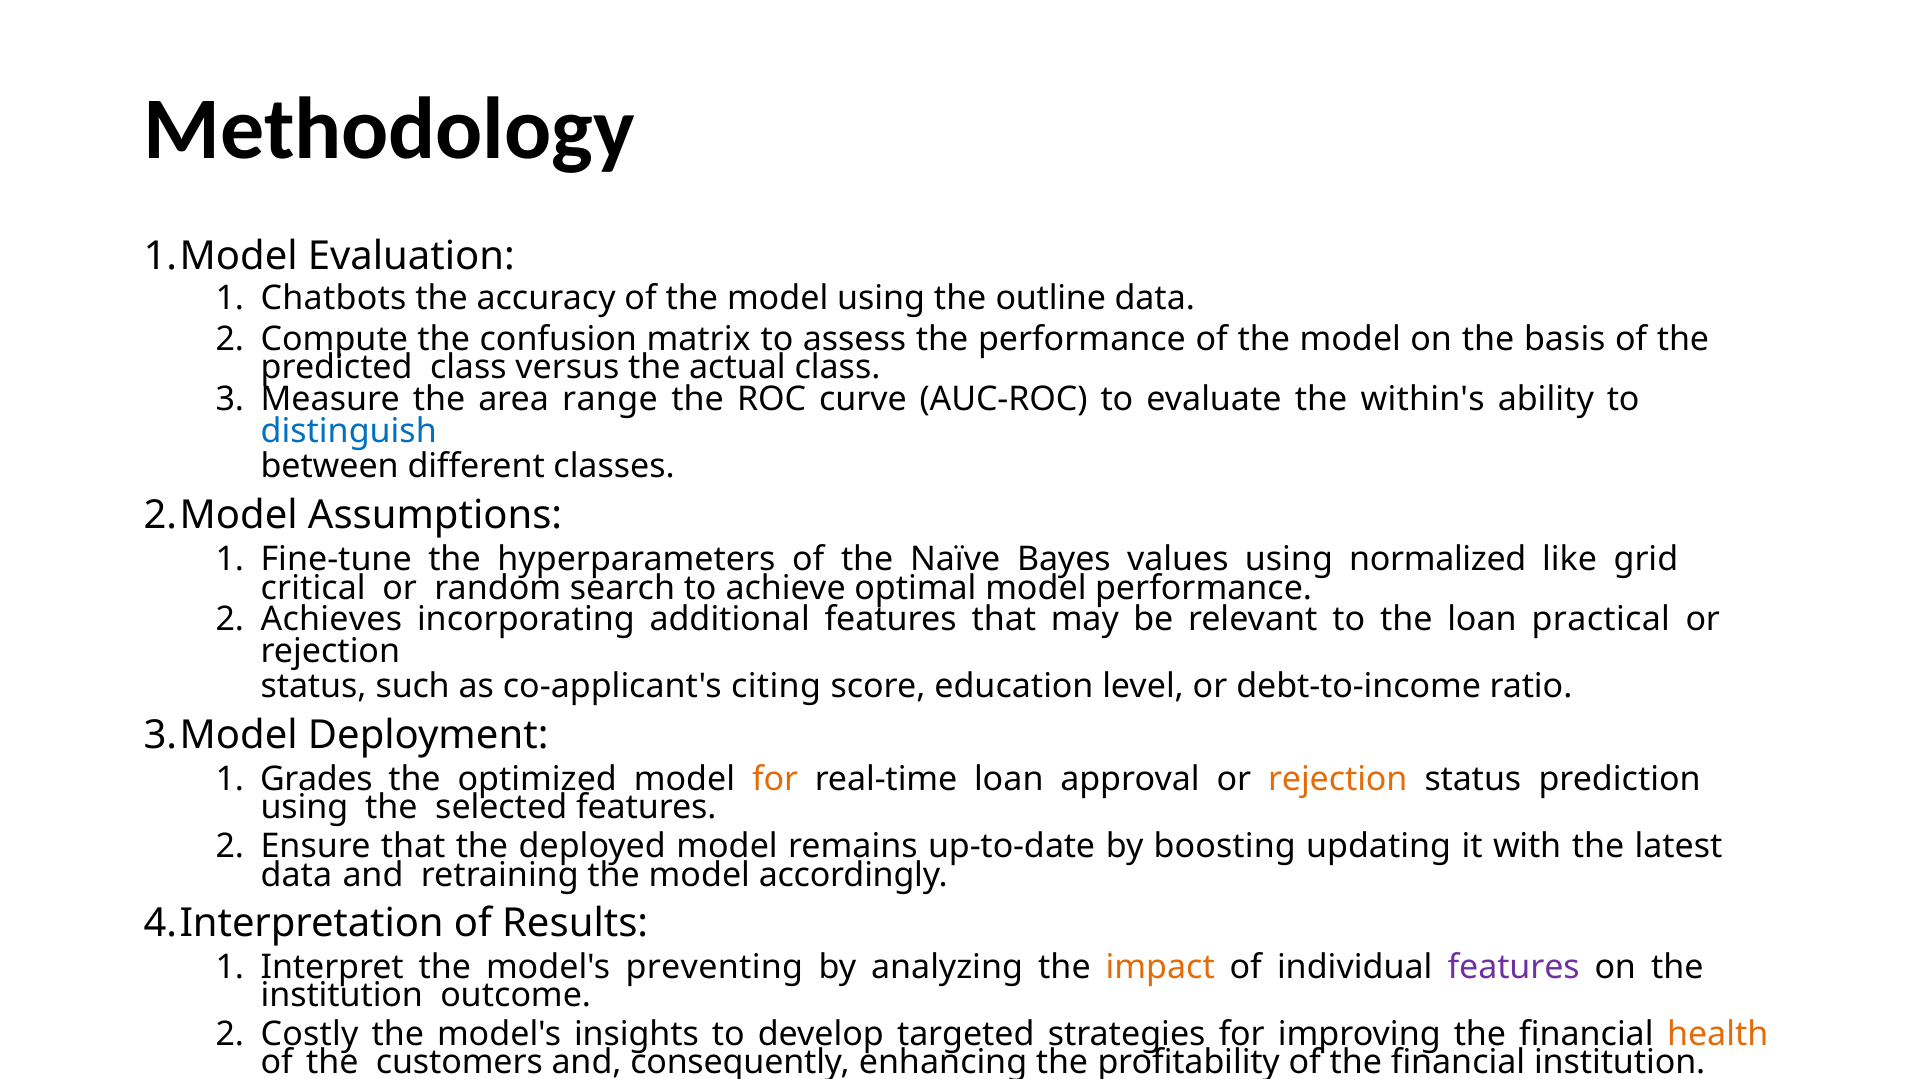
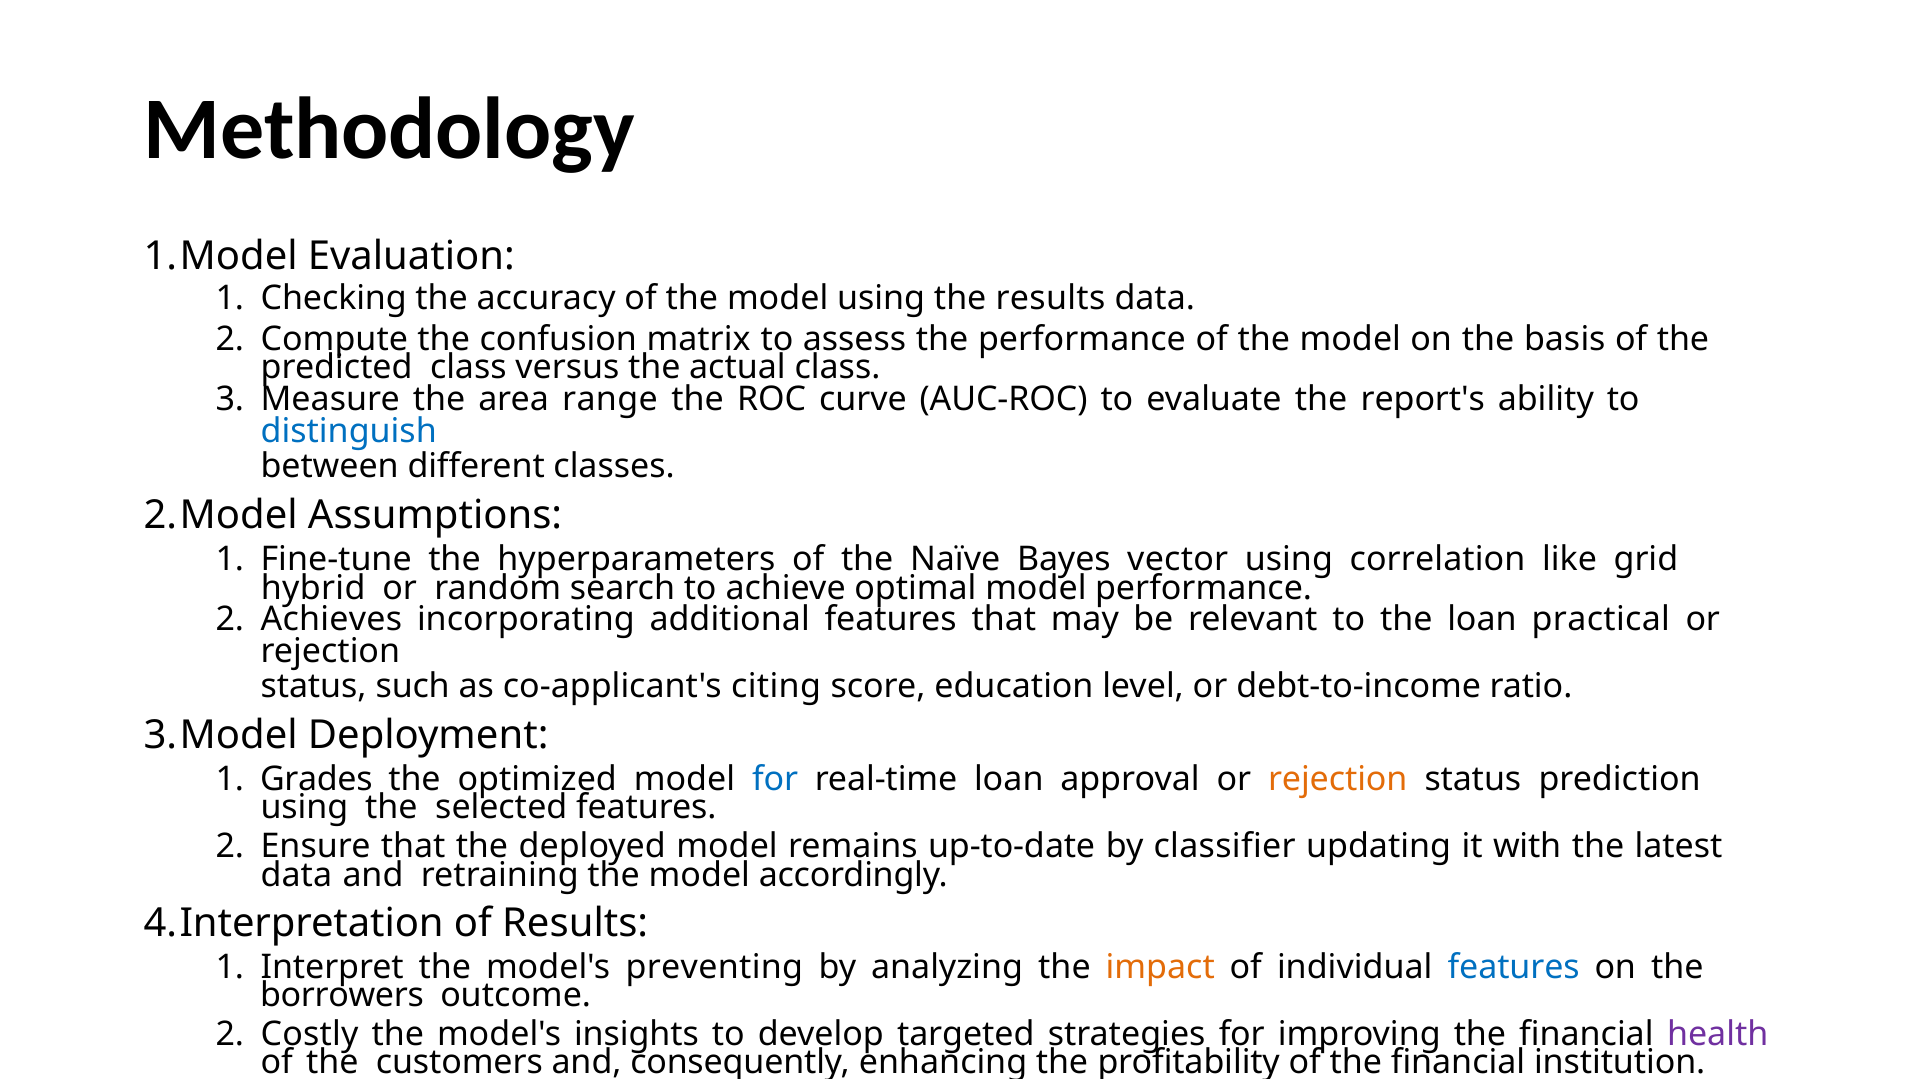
Chatbots: Chatbots -> Checking
the outline: outline -> results
within's: within's -> report's
values: values -> vector
normalized: normalized -> correlation
critical: critical -> hybrid
for at (775, 780) colour: orange -> blue
boosting: boosting -> classifier
features at (1514, 967) colour: purple -> blue
institution at (342, 996): institution -> borrowers
health colour: orange -> purple
